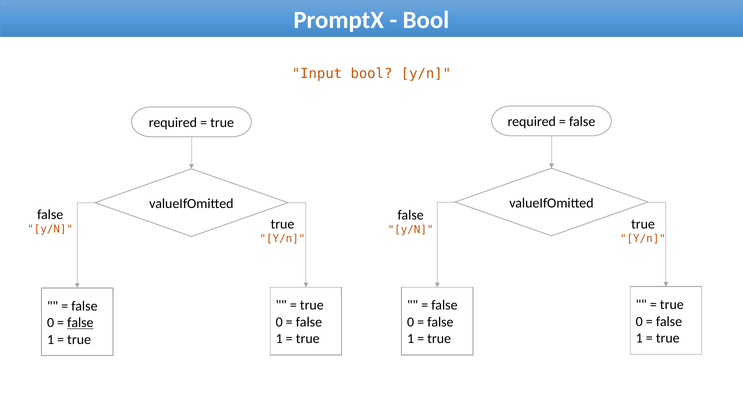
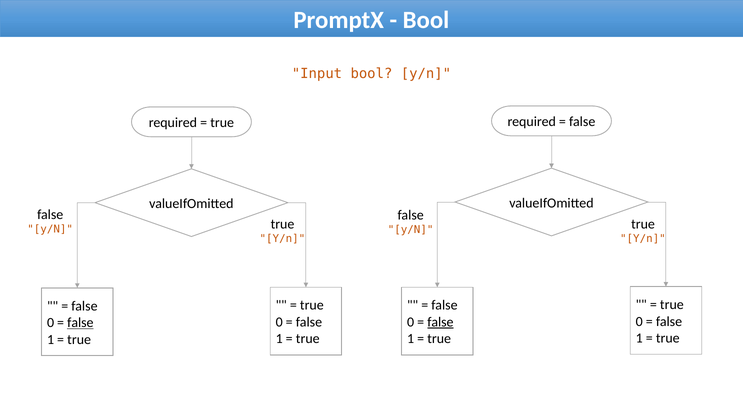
false at (440, 322) underline: none -> present
